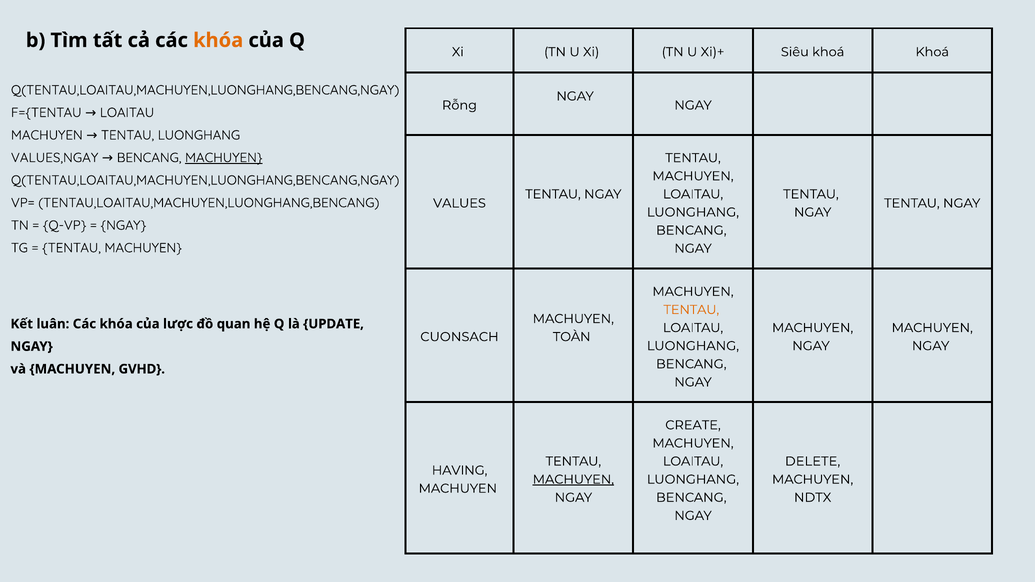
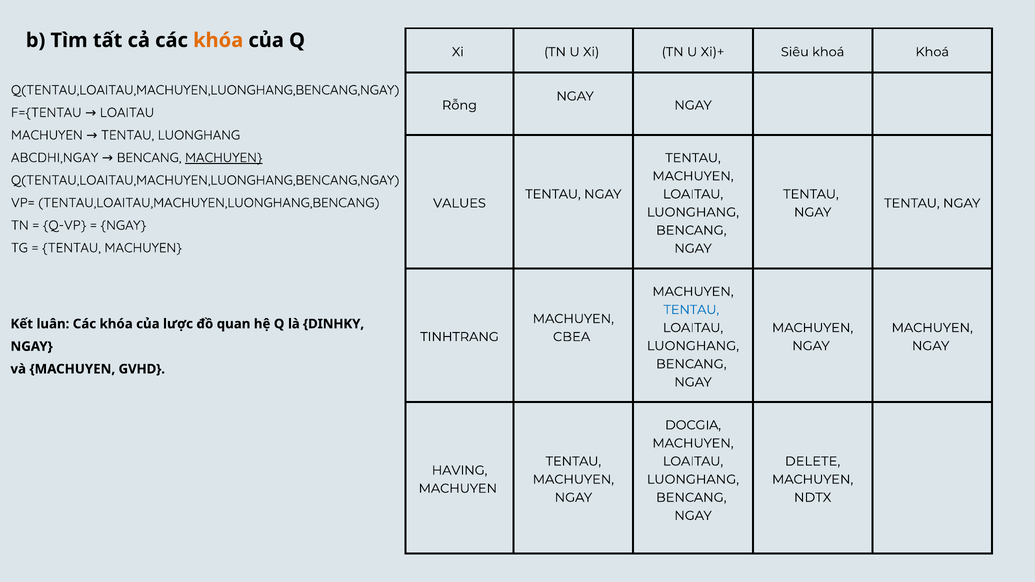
VALUES,NGAY: VALUES,NGAY -> ABCDHI,NGAY
TENTAU at (691, 310) colour: orange -> blue
UPDATE: UPDATE -> DINHKY
CUONSACH: CUONSACH -> TINHTRANG
TOÀN: TOÀN -> CBEA
CREATE: CREATE -> DOCGIA
MACHUYEN at (573, 480) underline: present -> none
